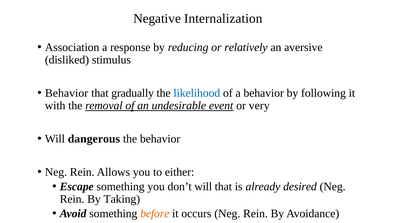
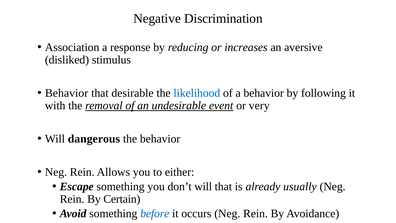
Internalization: Internalization -> Discrimination
relatively: relatively -> increases
gradually: gradually -> desirable
desired: desired -> usually
Taking: Taking -> Certain
before colour: orange -> blue
